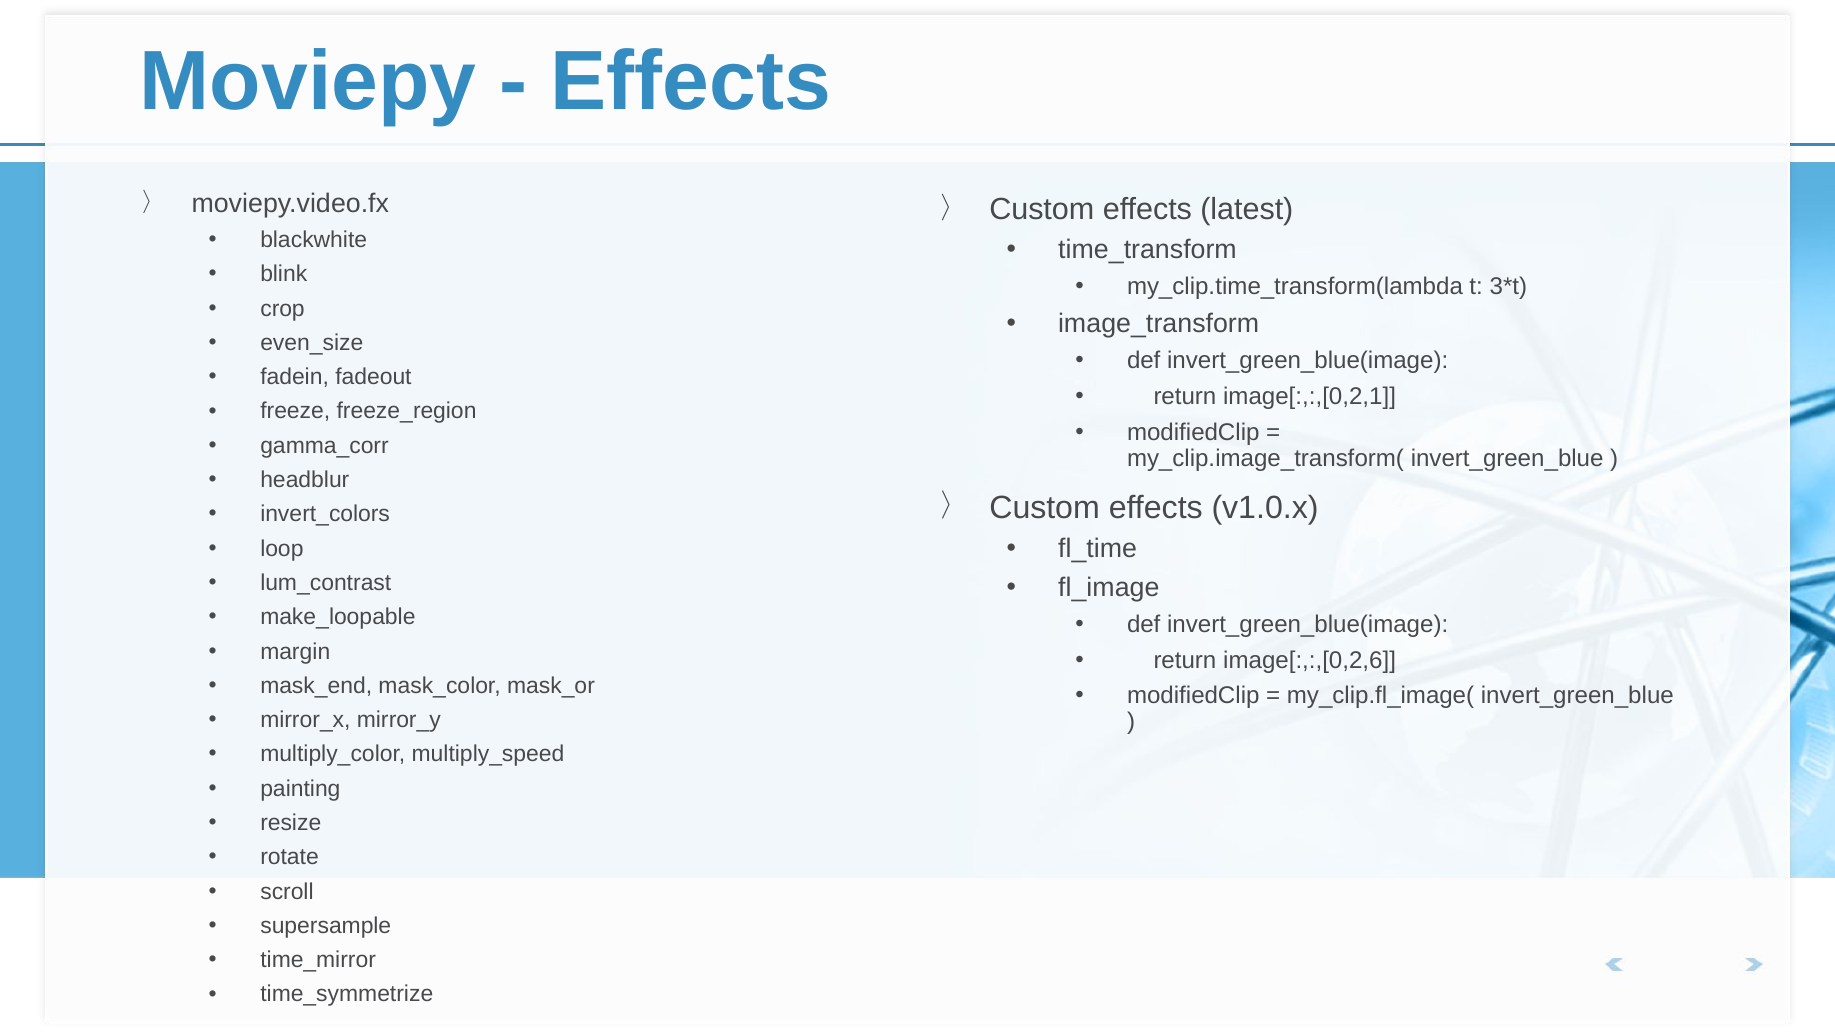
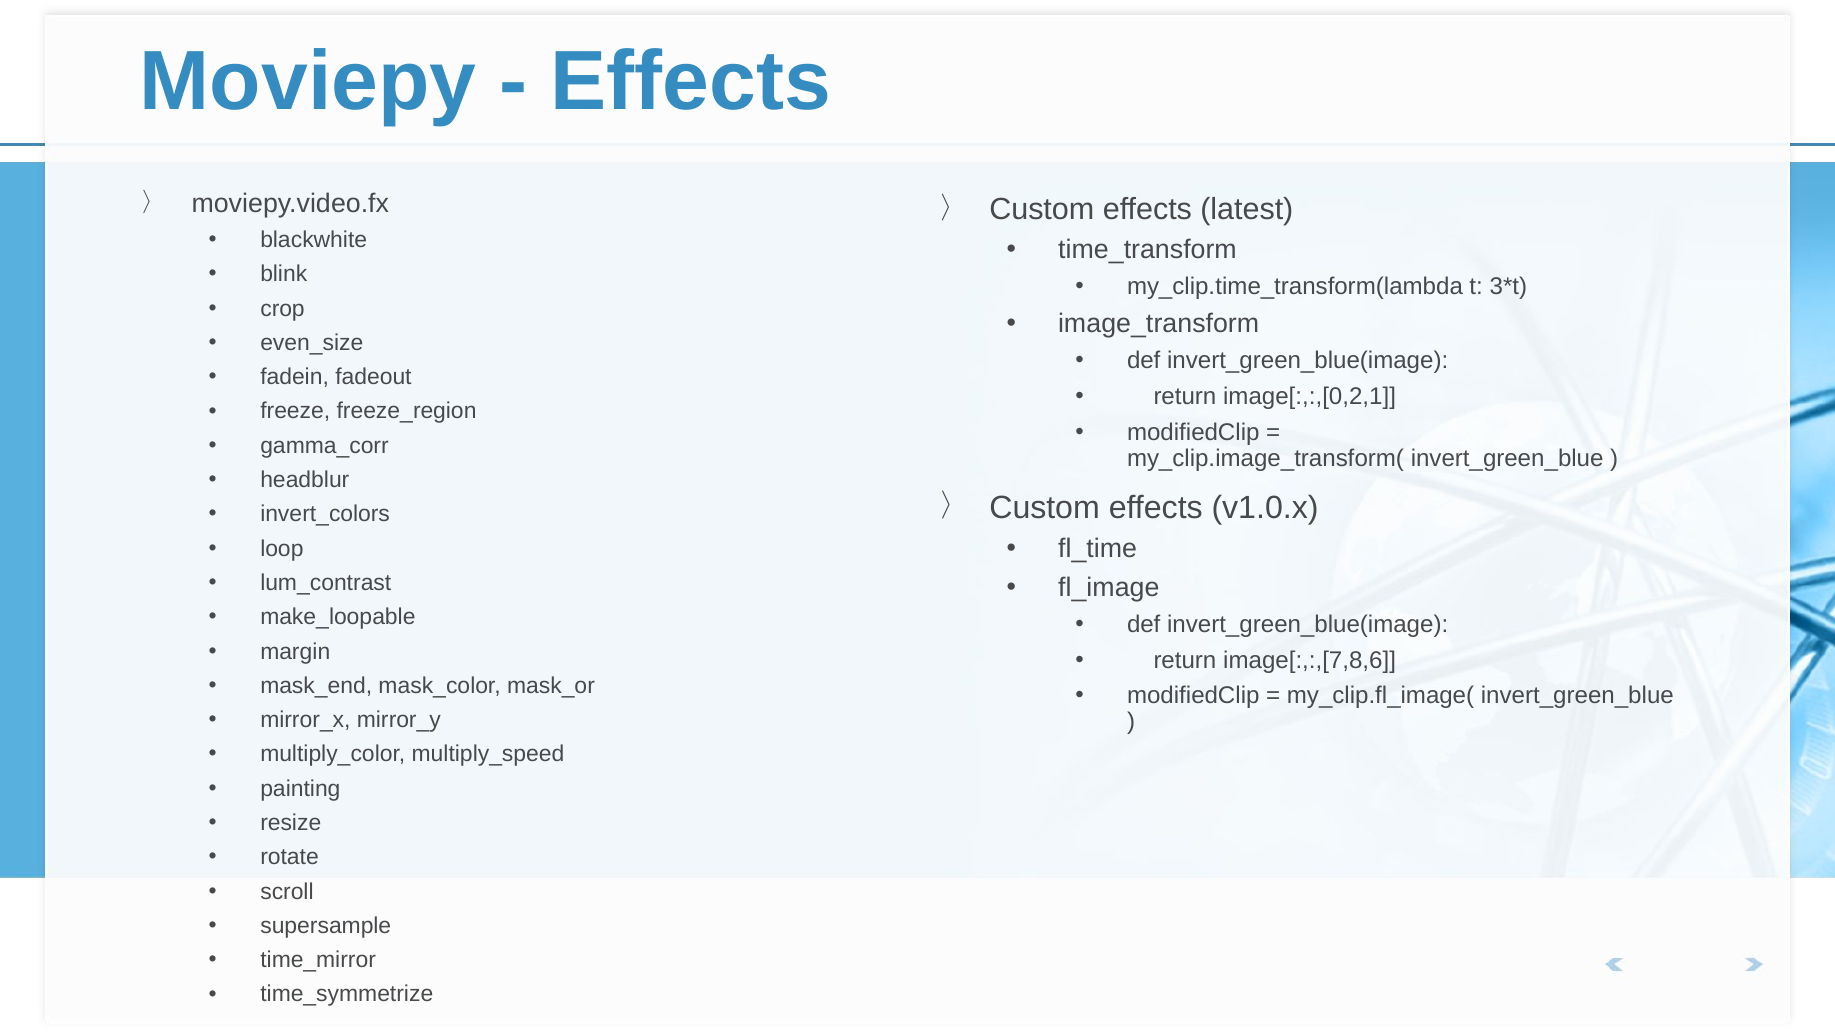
image[:,:,[0,2,6: image[:,:,[0,2,6 -> image[:,:,[7,8,6
